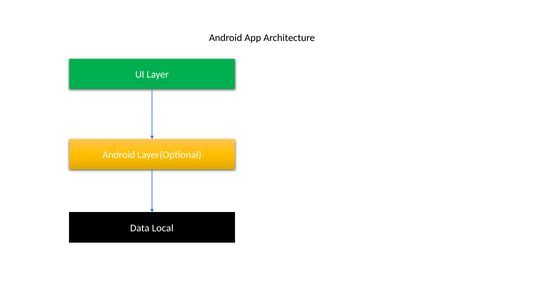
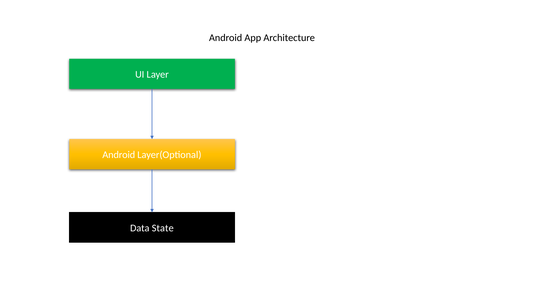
Local: Local -> State
